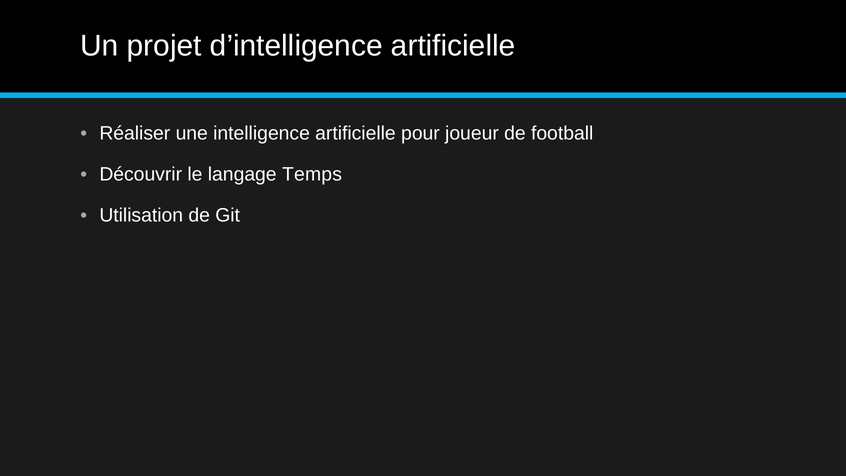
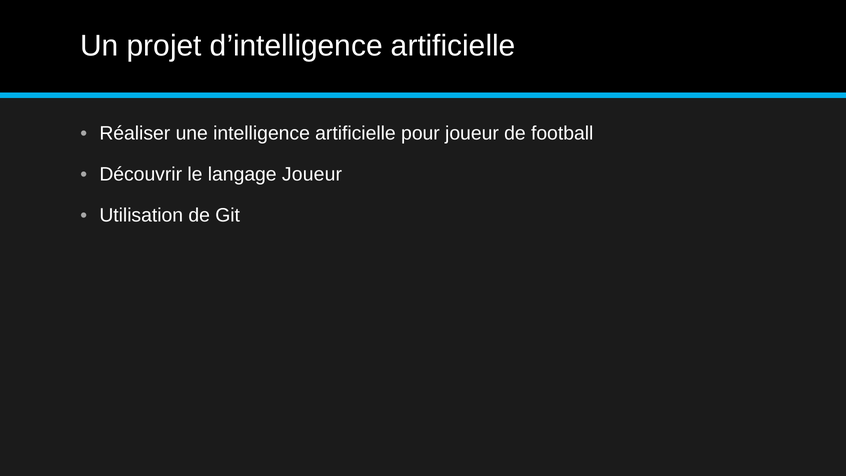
langage Temps: Temps -> Joueur
